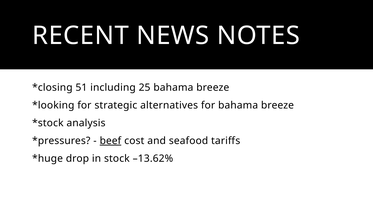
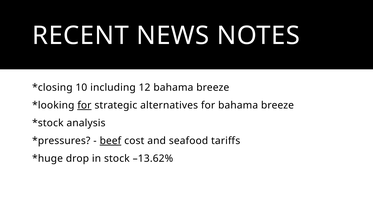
51: 51 -> 10
25: 25 -> 12
for at (84, 105) underline: none -> present
